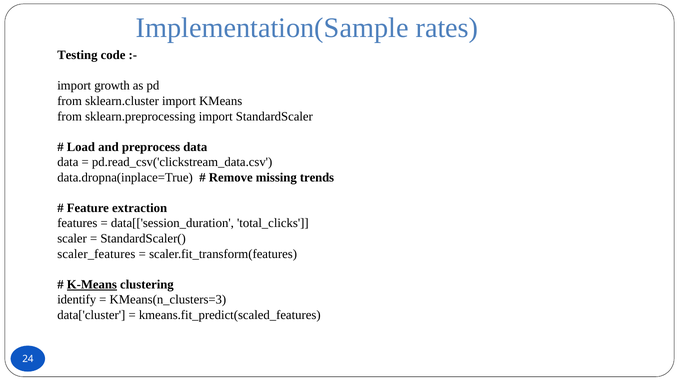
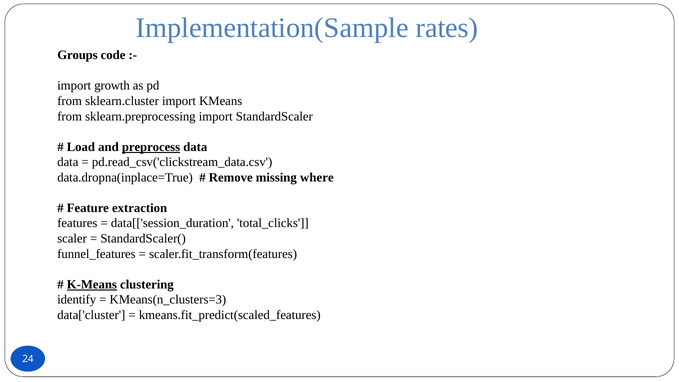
Testing: Testing -> Groups
preprocess underline: none -> present
trends: trends -> where
scaler_features: scaler_features -> funnel_features
